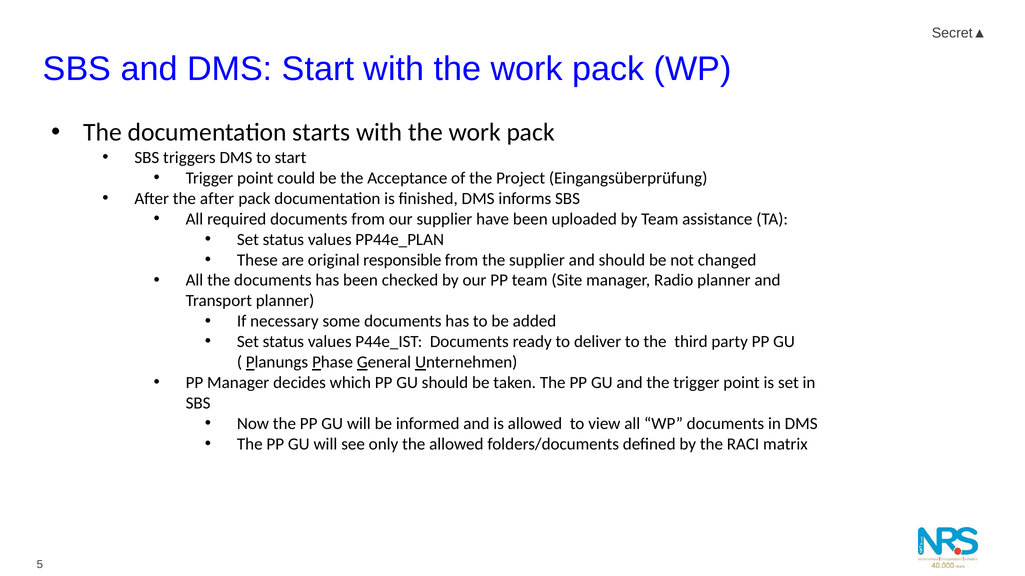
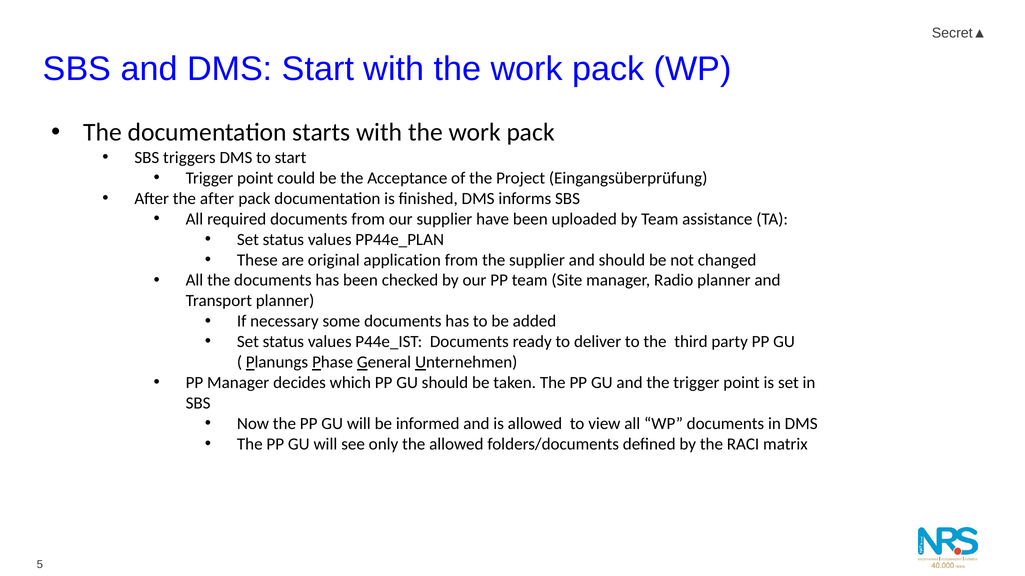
responsible: responsible -> application
